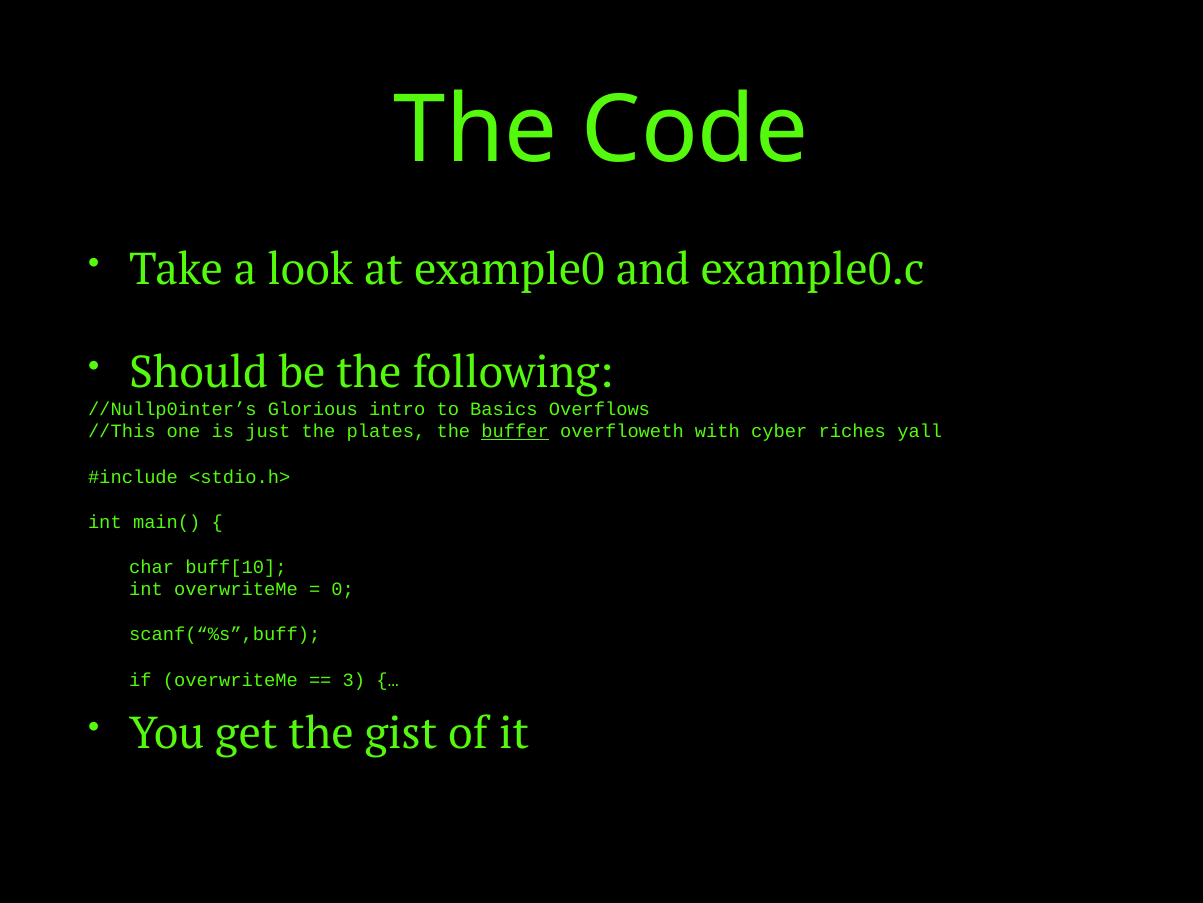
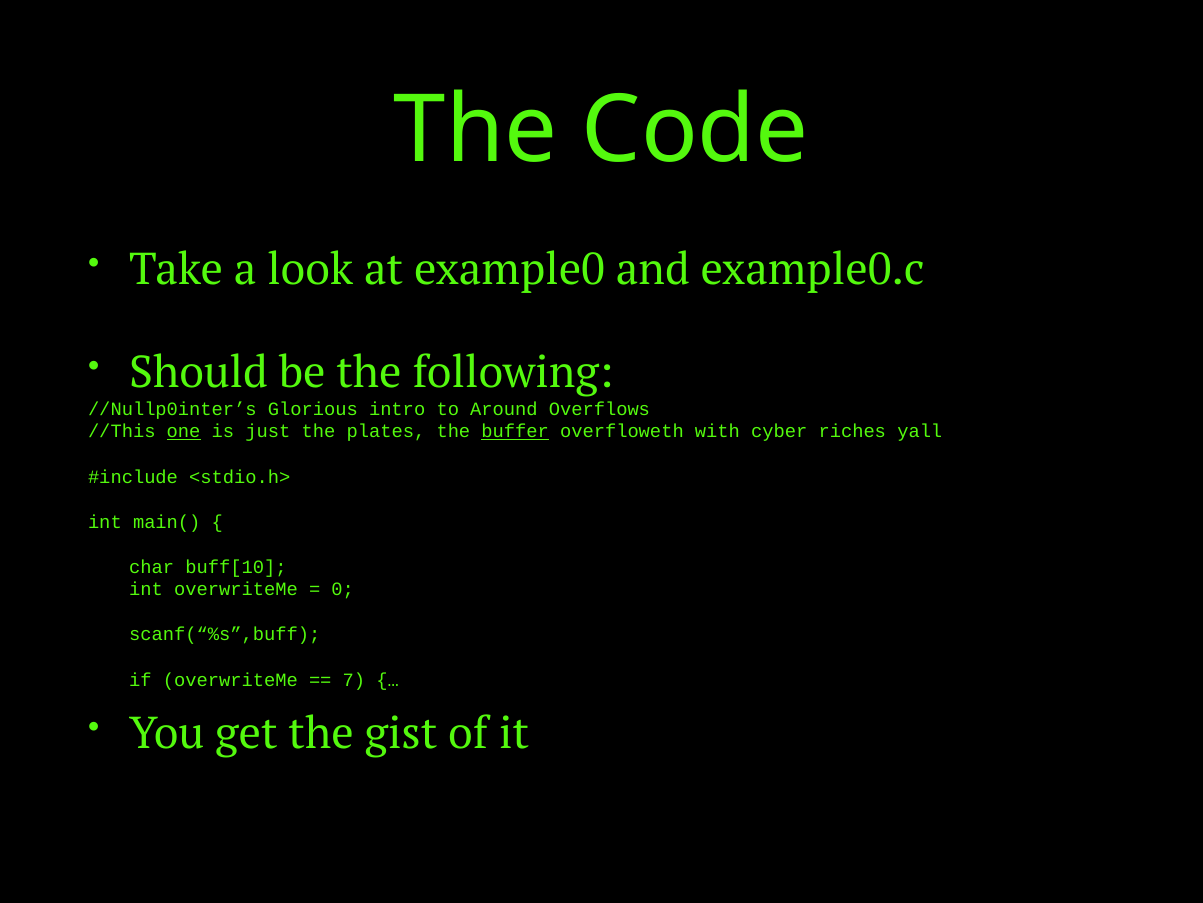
Basics: Basics -> Around
one underline: none -> present
3: 3 -> 7
